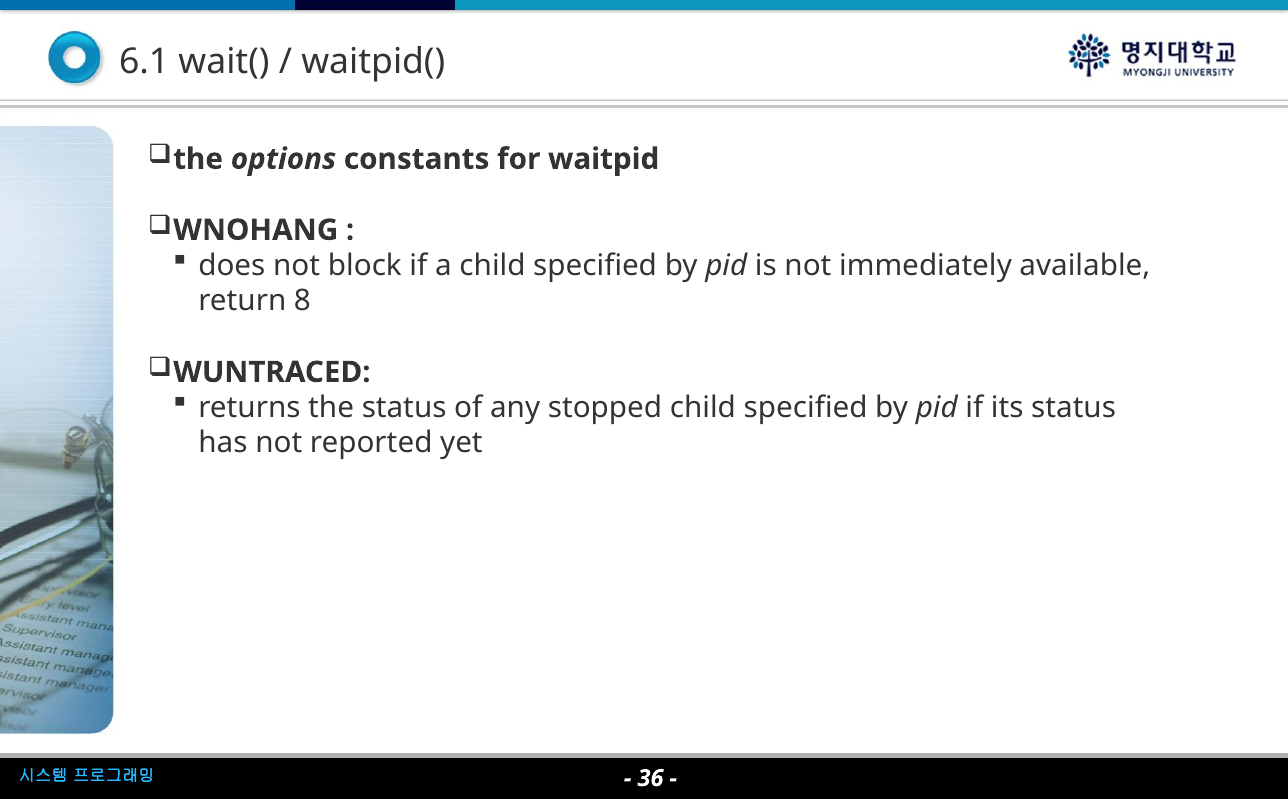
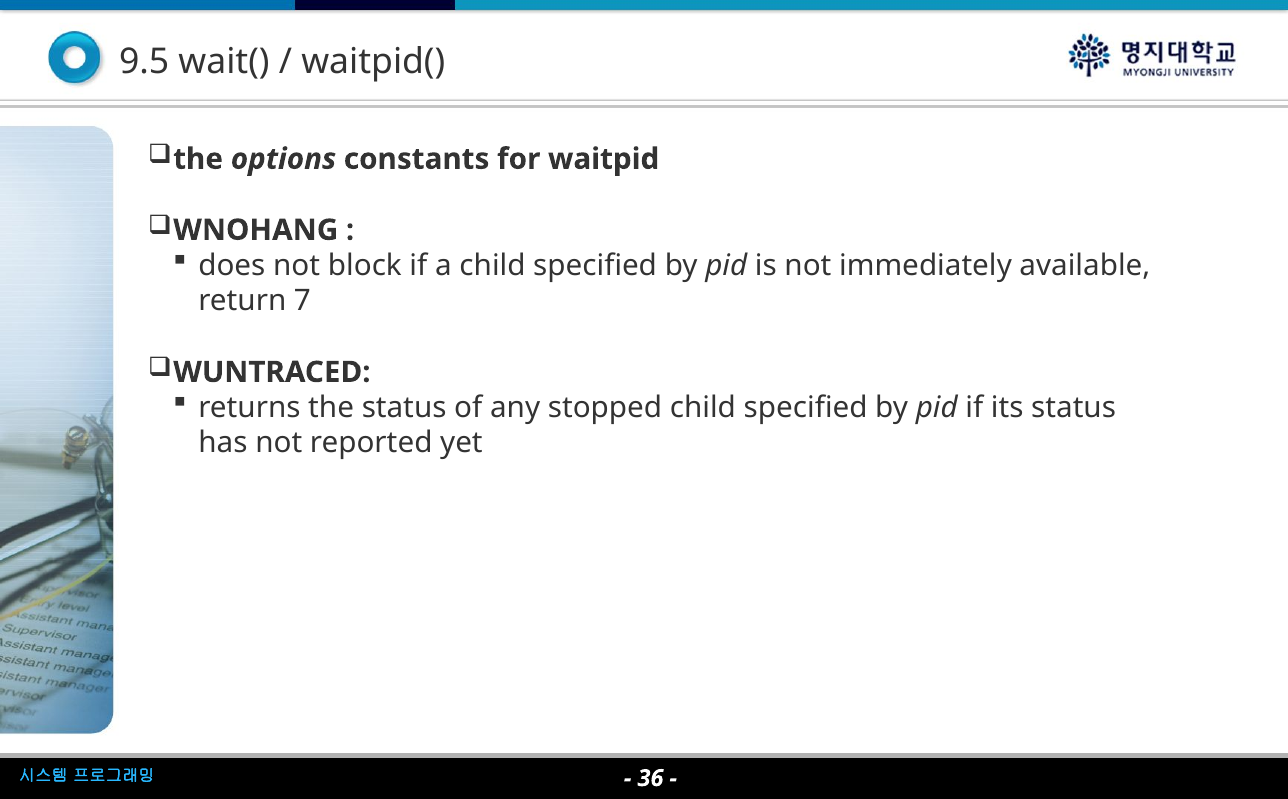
6.1: 6.1 -> 9.5
8: 8 -> 7
